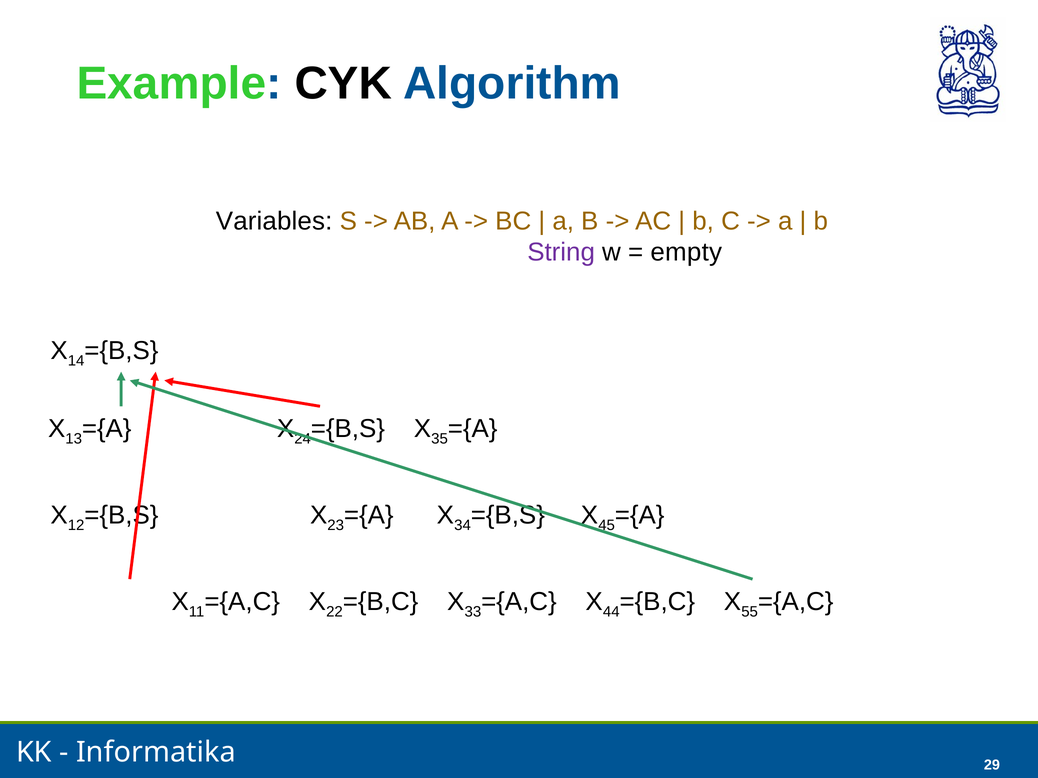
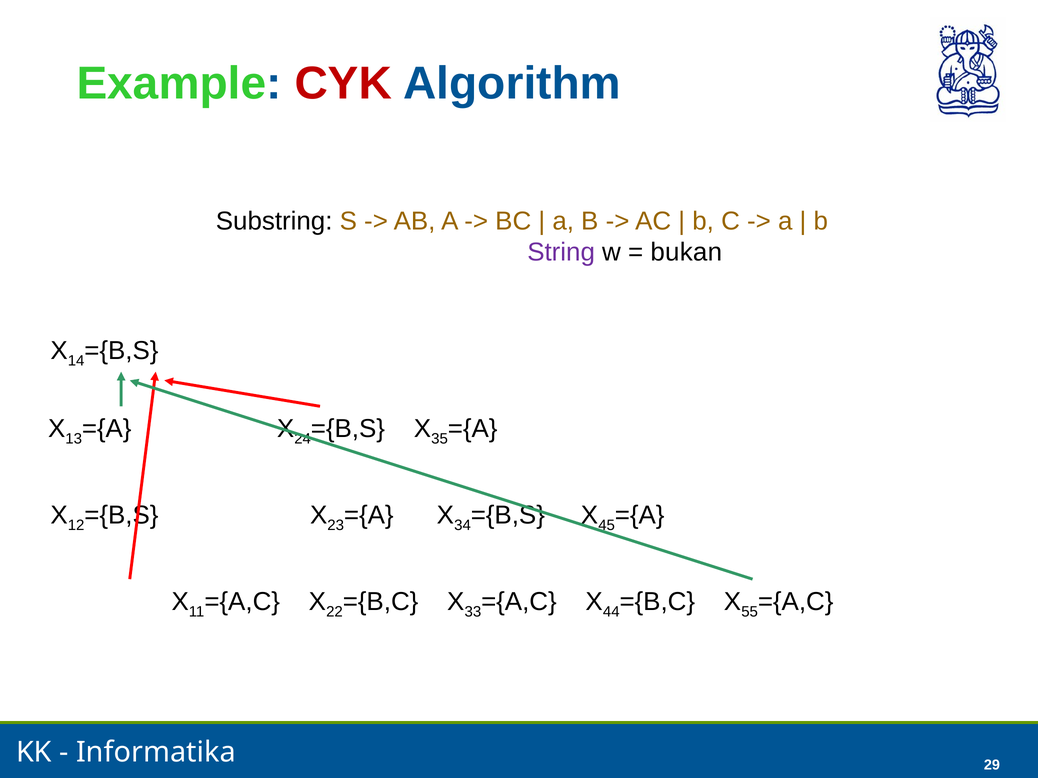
CYK colour: black -> red
Variables: Variables -> Substring
empty: empty -> bukan
